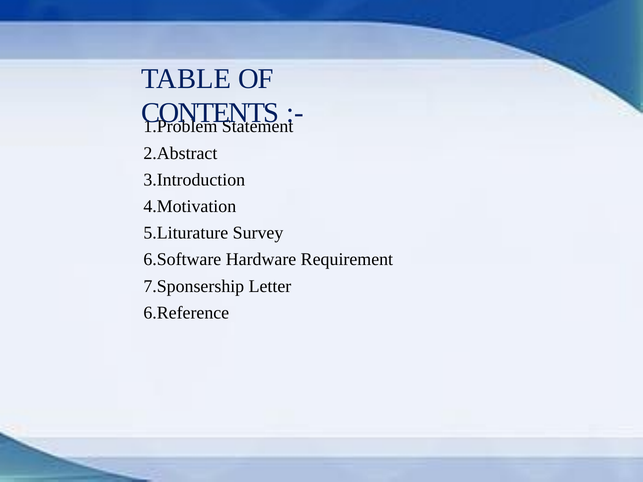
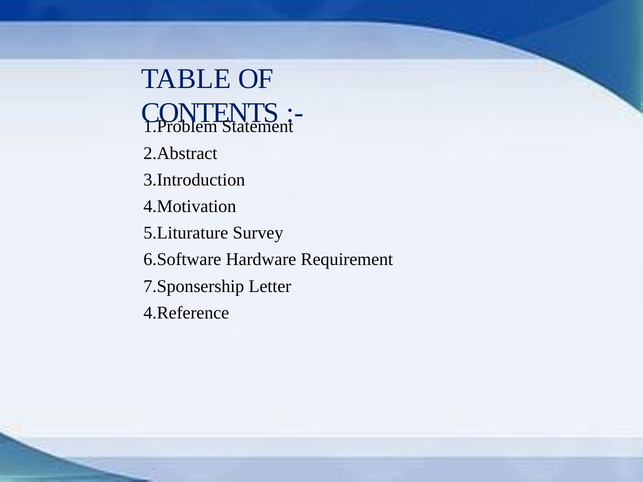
6.Reference: 6.Reference -> 4.Reference
